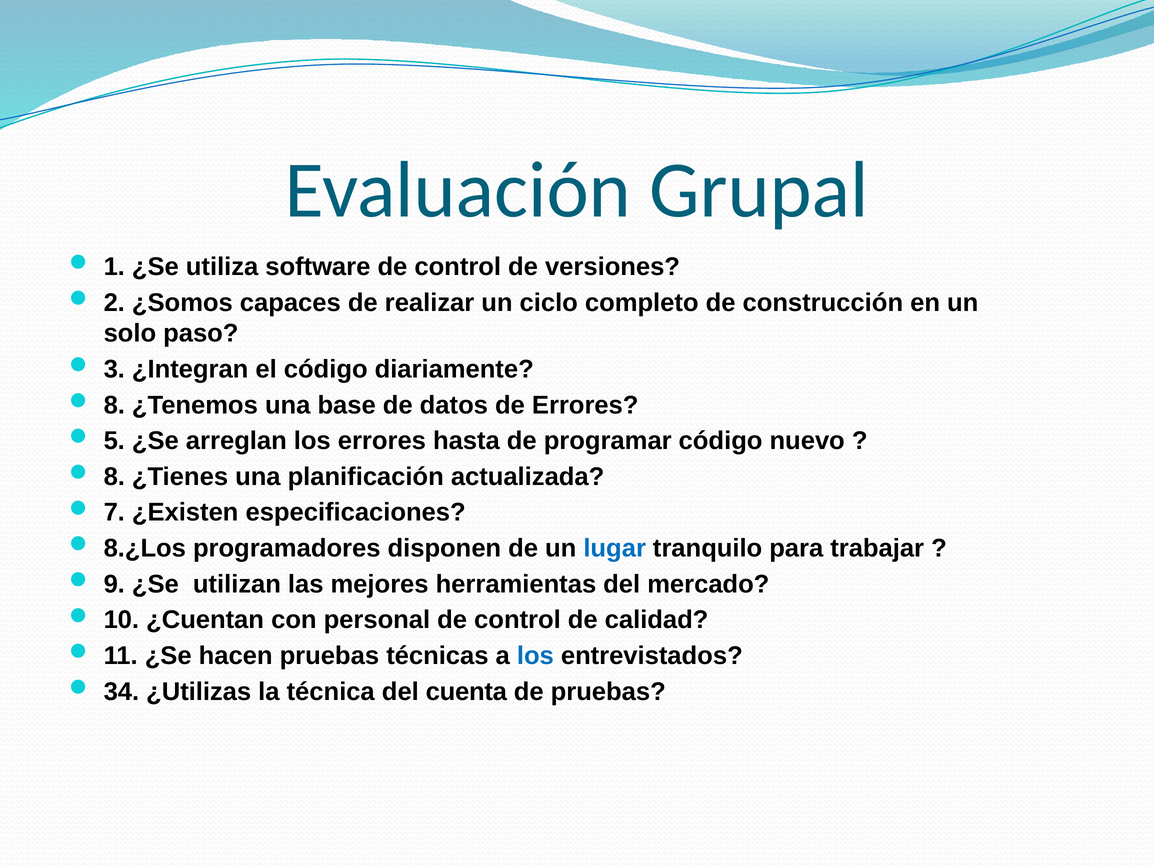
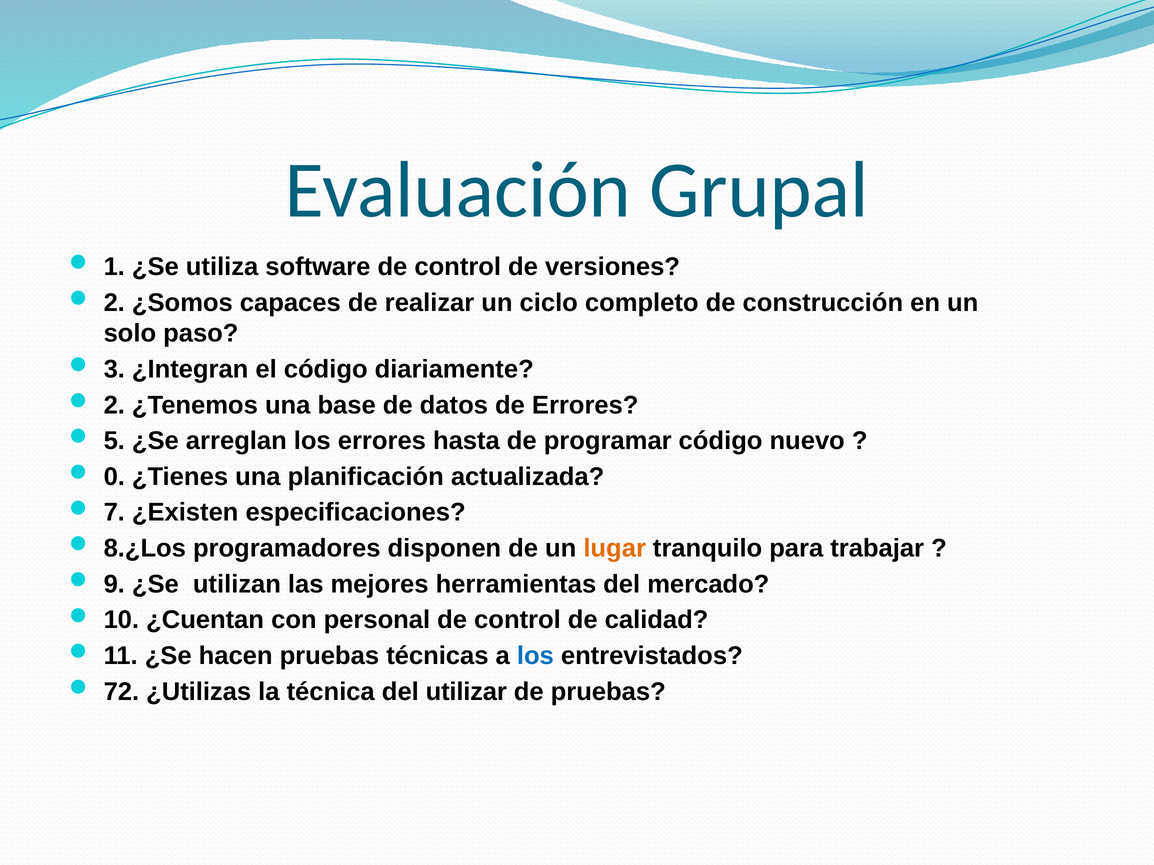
8 at (114, 405): 8 -> 2
8 at (114, 477): 8 -> 0
lugar colour: blue -> orange
34: 34 -> 72
cuenta: cuenta -> utilizar
